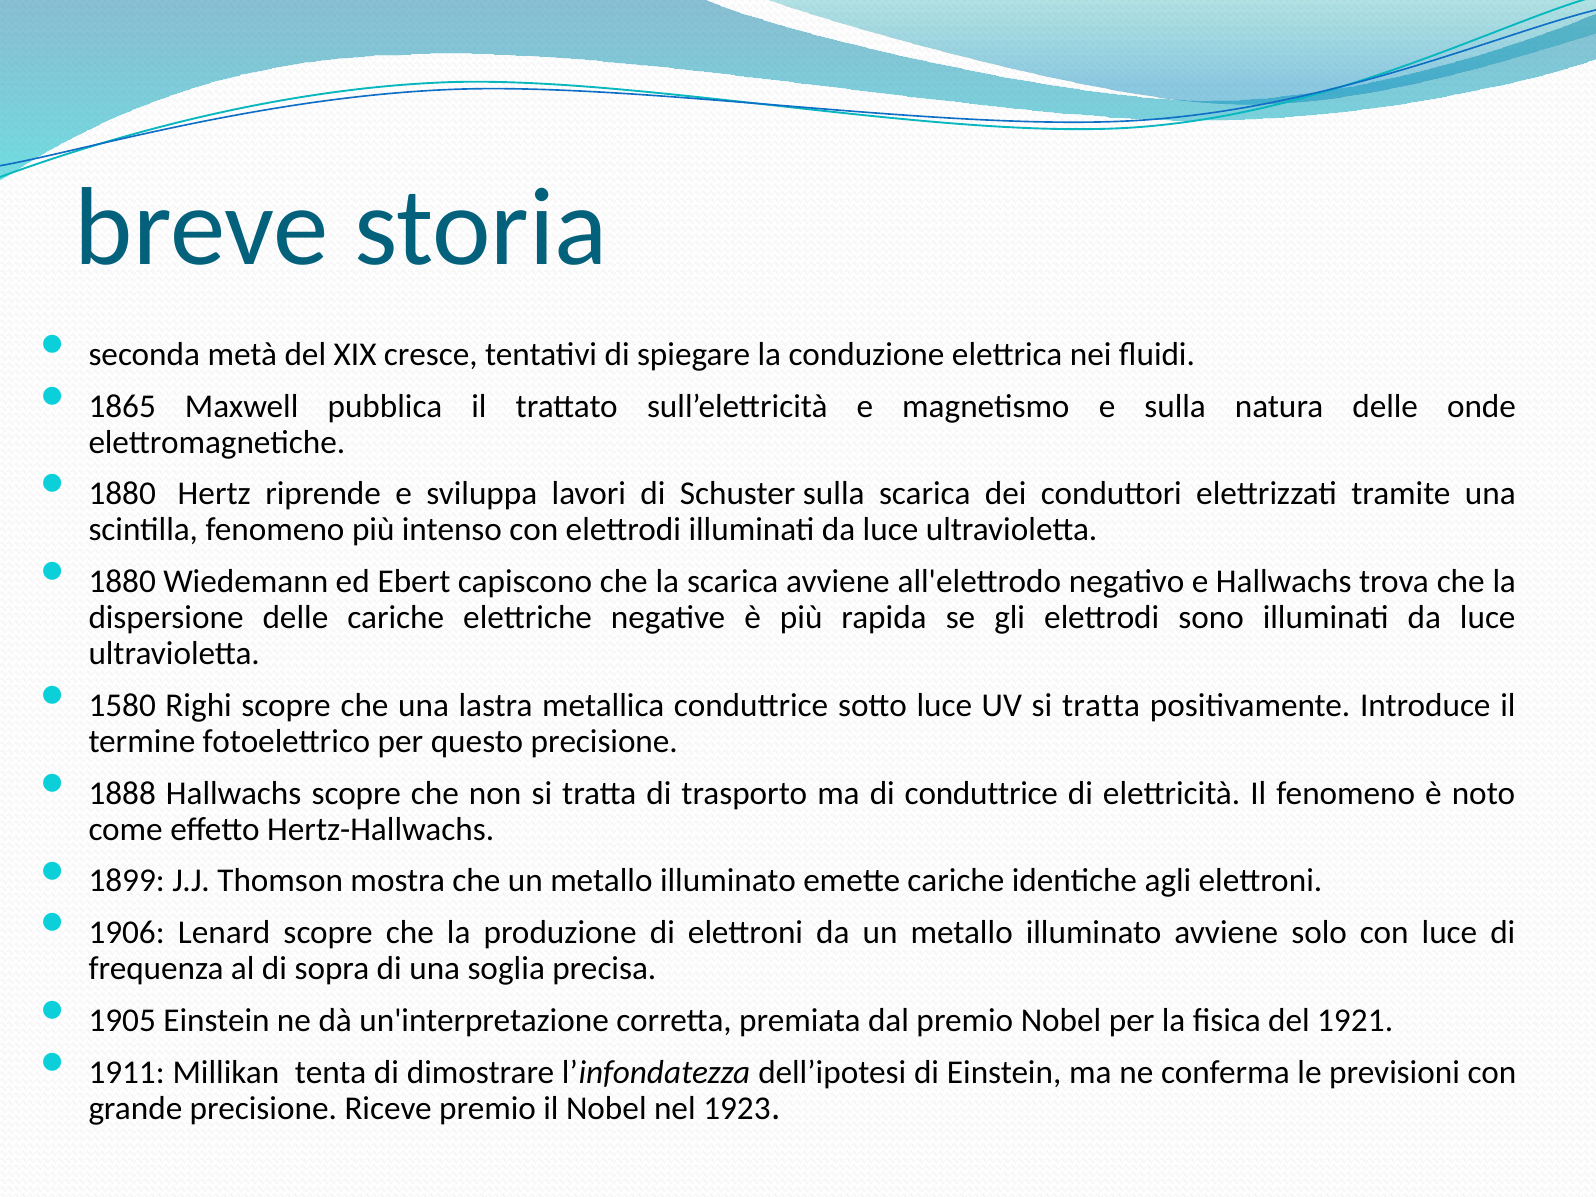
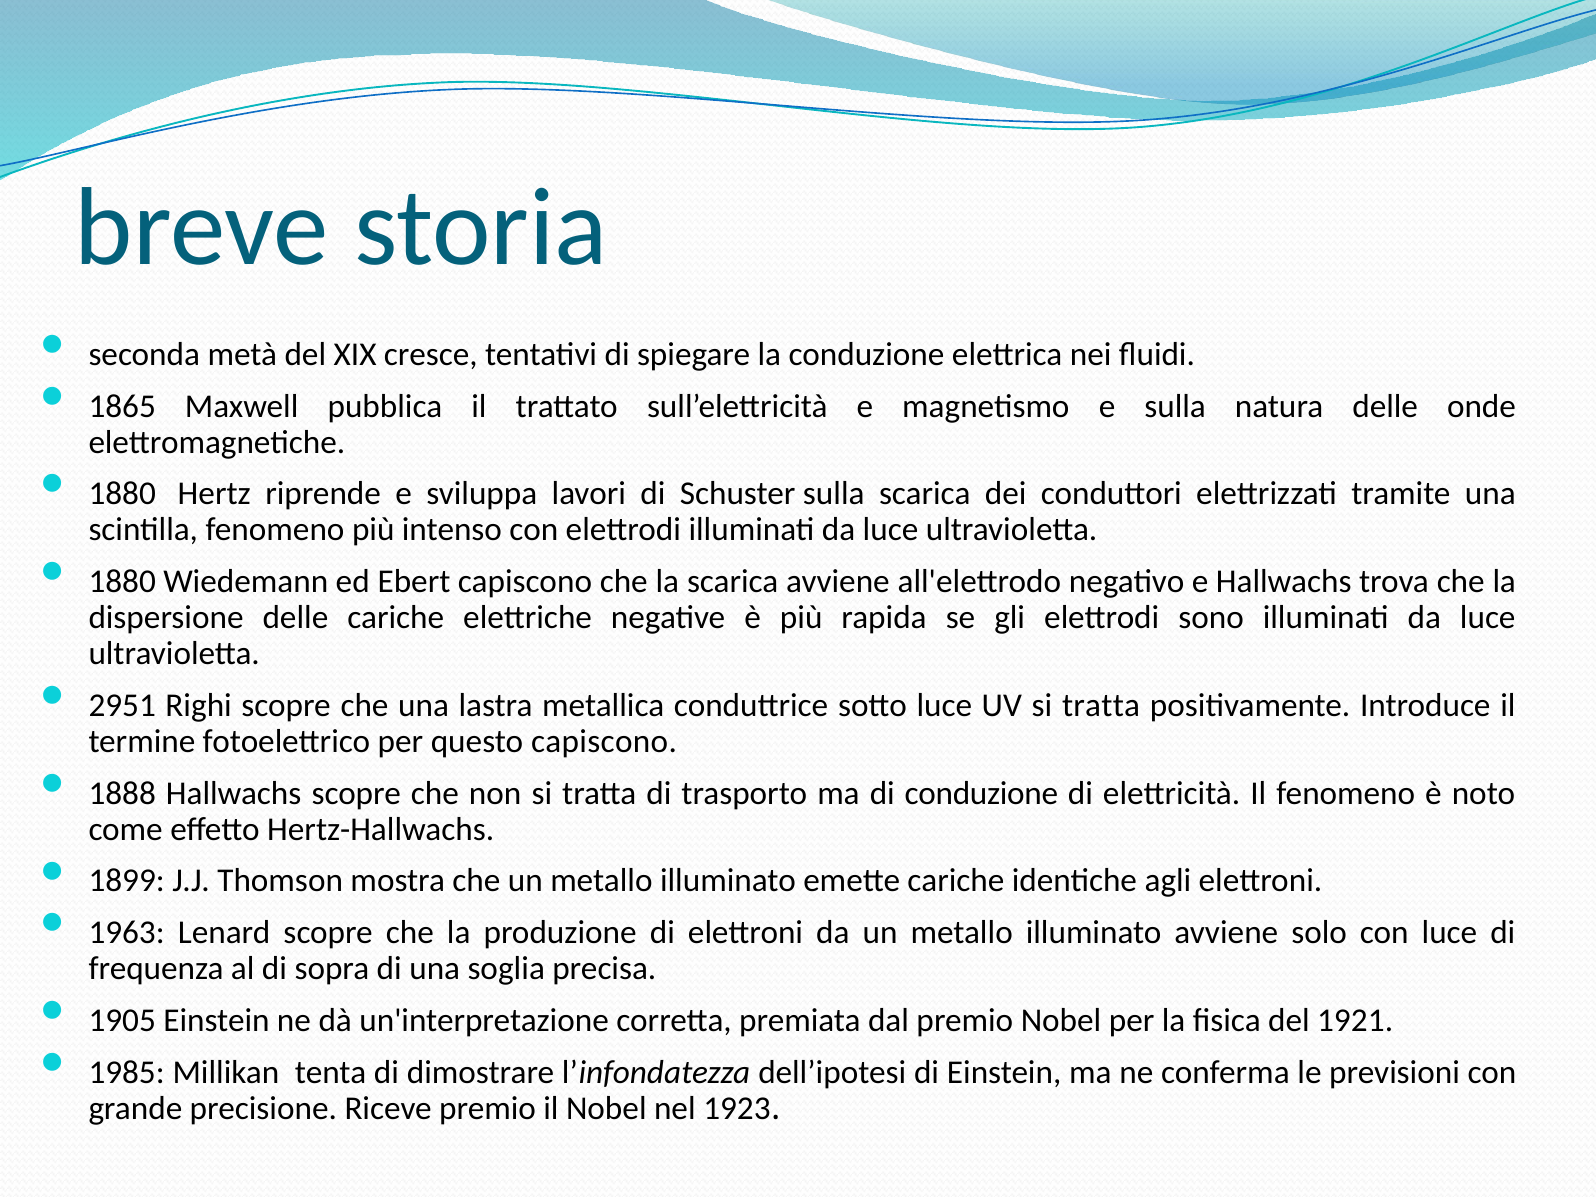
1580: 1580 -> 2951
questo precisione: precisione -> capiscono
di conduttrice: conduttrice -> conduzione
1906: 1906 -> 1963
1911: 1911 -> 1985
